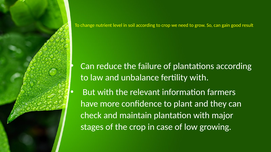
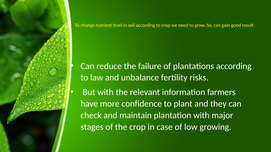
fertility with: with -> risks
